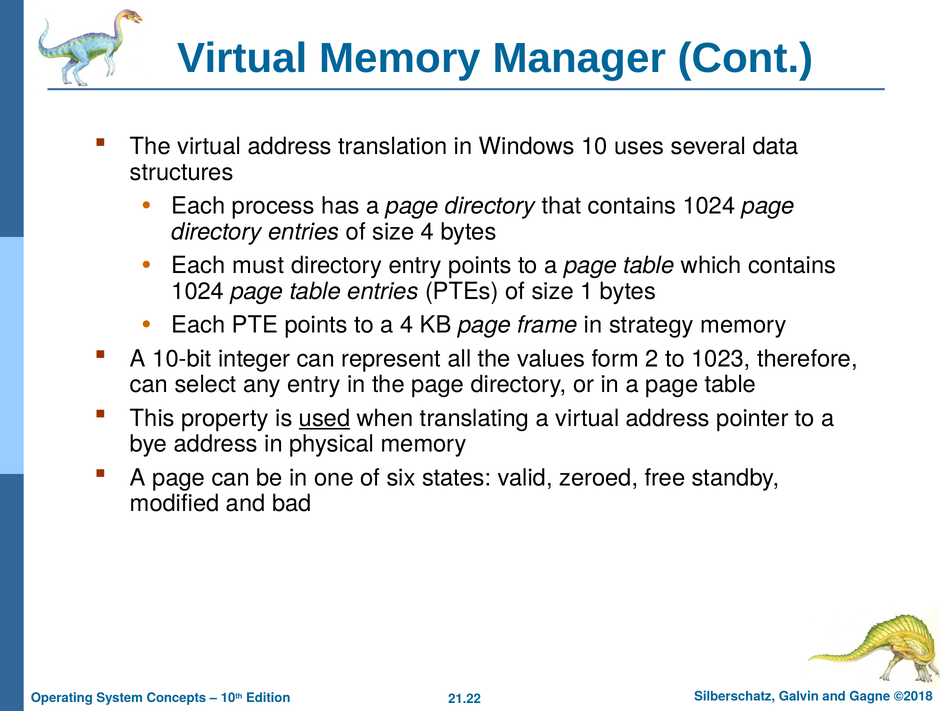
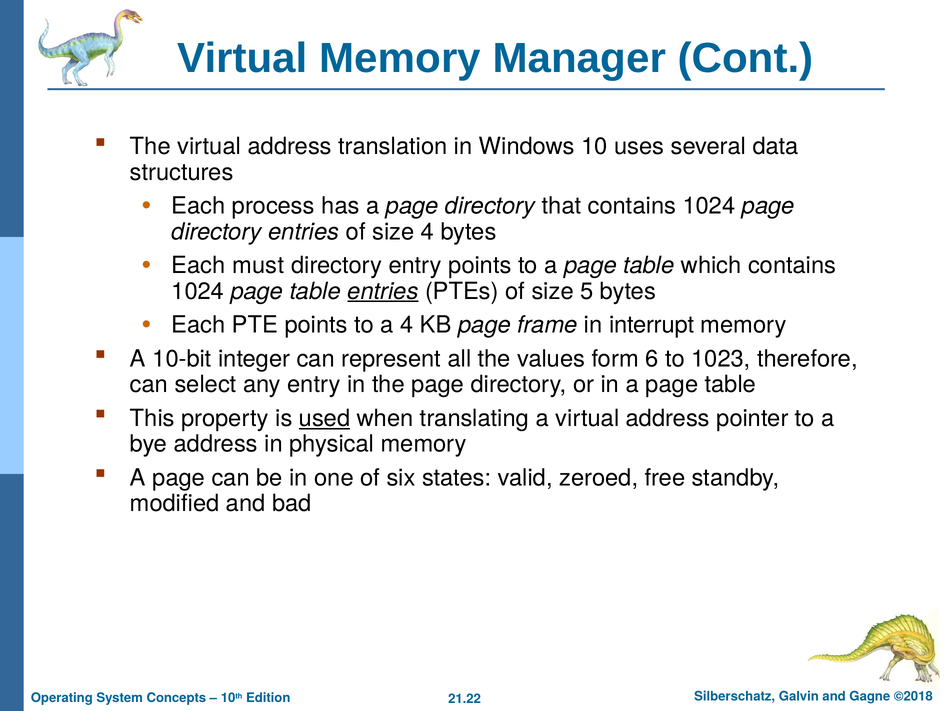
entries at (383, 291) underline: none -> present
1: 1 -> 5
strategy: strategy -> interrupt
2: 2 -> 6
